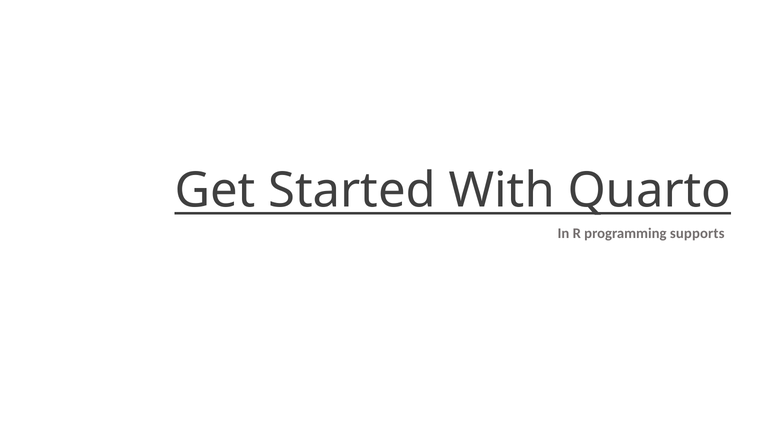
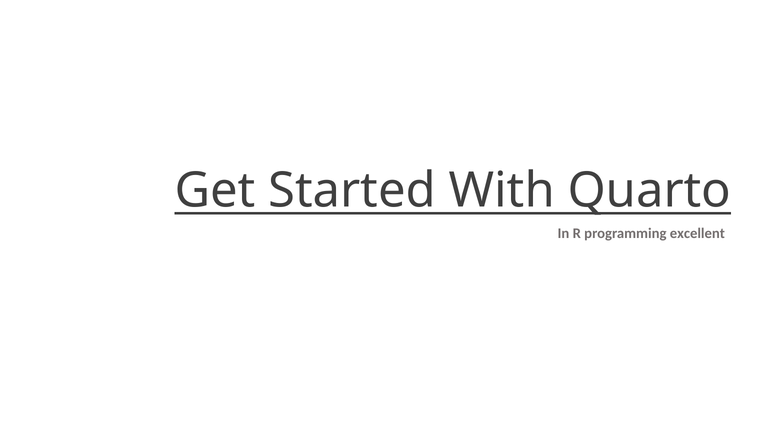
supports: supports -> excellent
